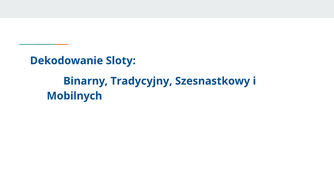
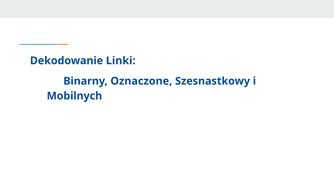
Sloty: Sloty -> Linki
Tradycyjny: Tradycyjny -> Oznaczone
